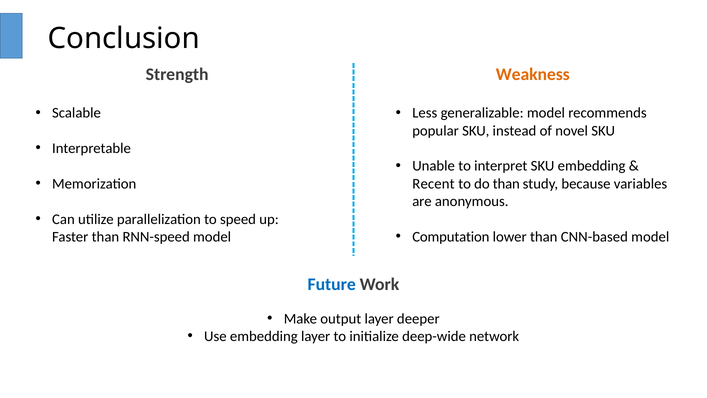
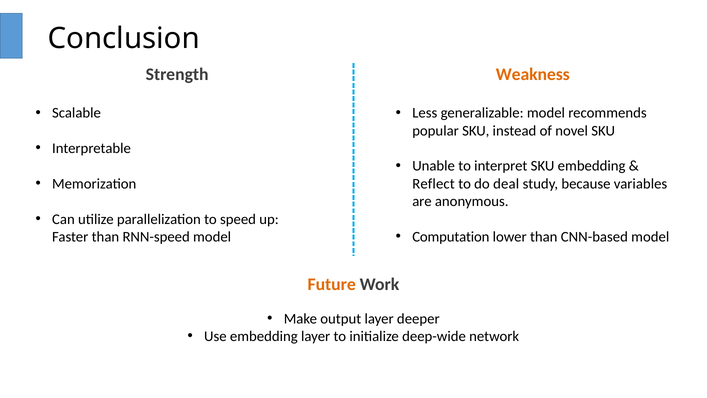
Recent: Recent -> Reflect
do than: than -> deal
Future colour: blue -> orange
